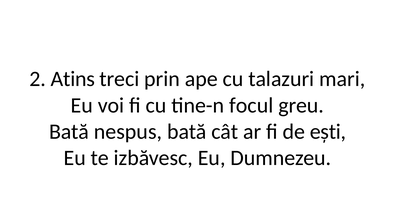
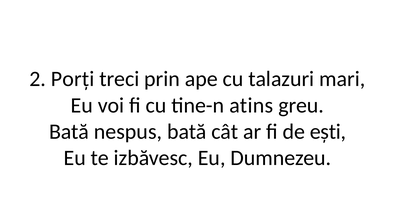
Atins: Atins -> Porți
focul: focul -> atins
